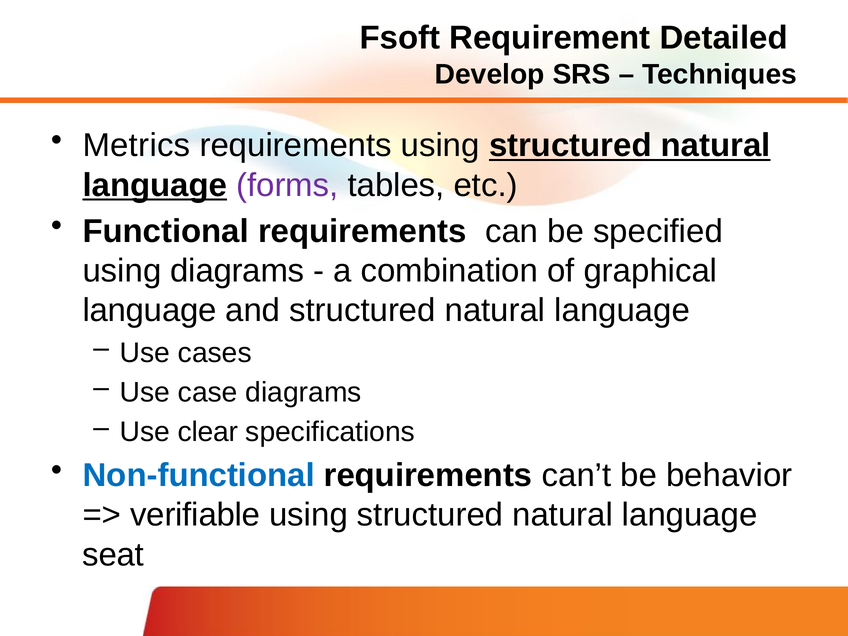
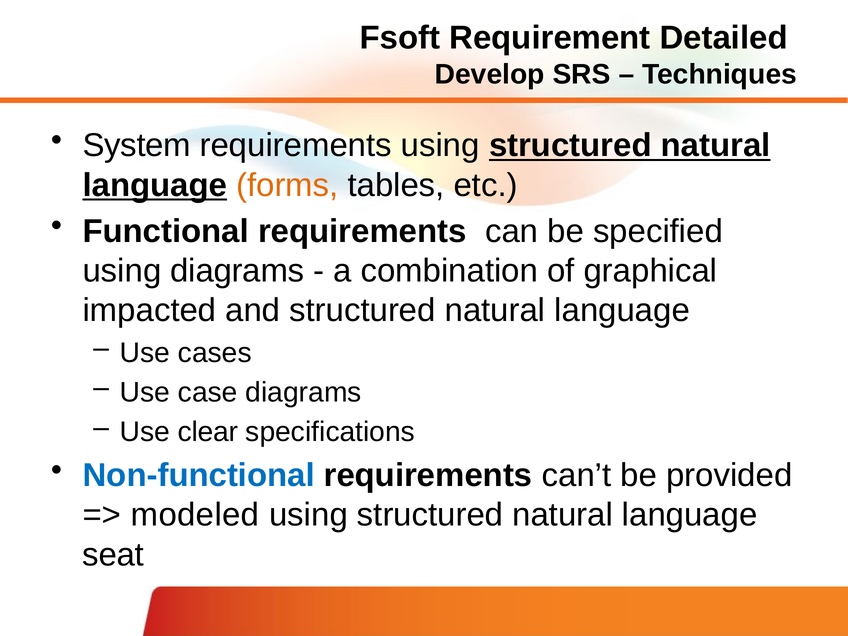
Metrics: Metrics -> System
forms colour: purple -> orange
language at (150, 311): language -> impacted
behavior: behavior -> provided
verifiable: verifiable -> modeled
